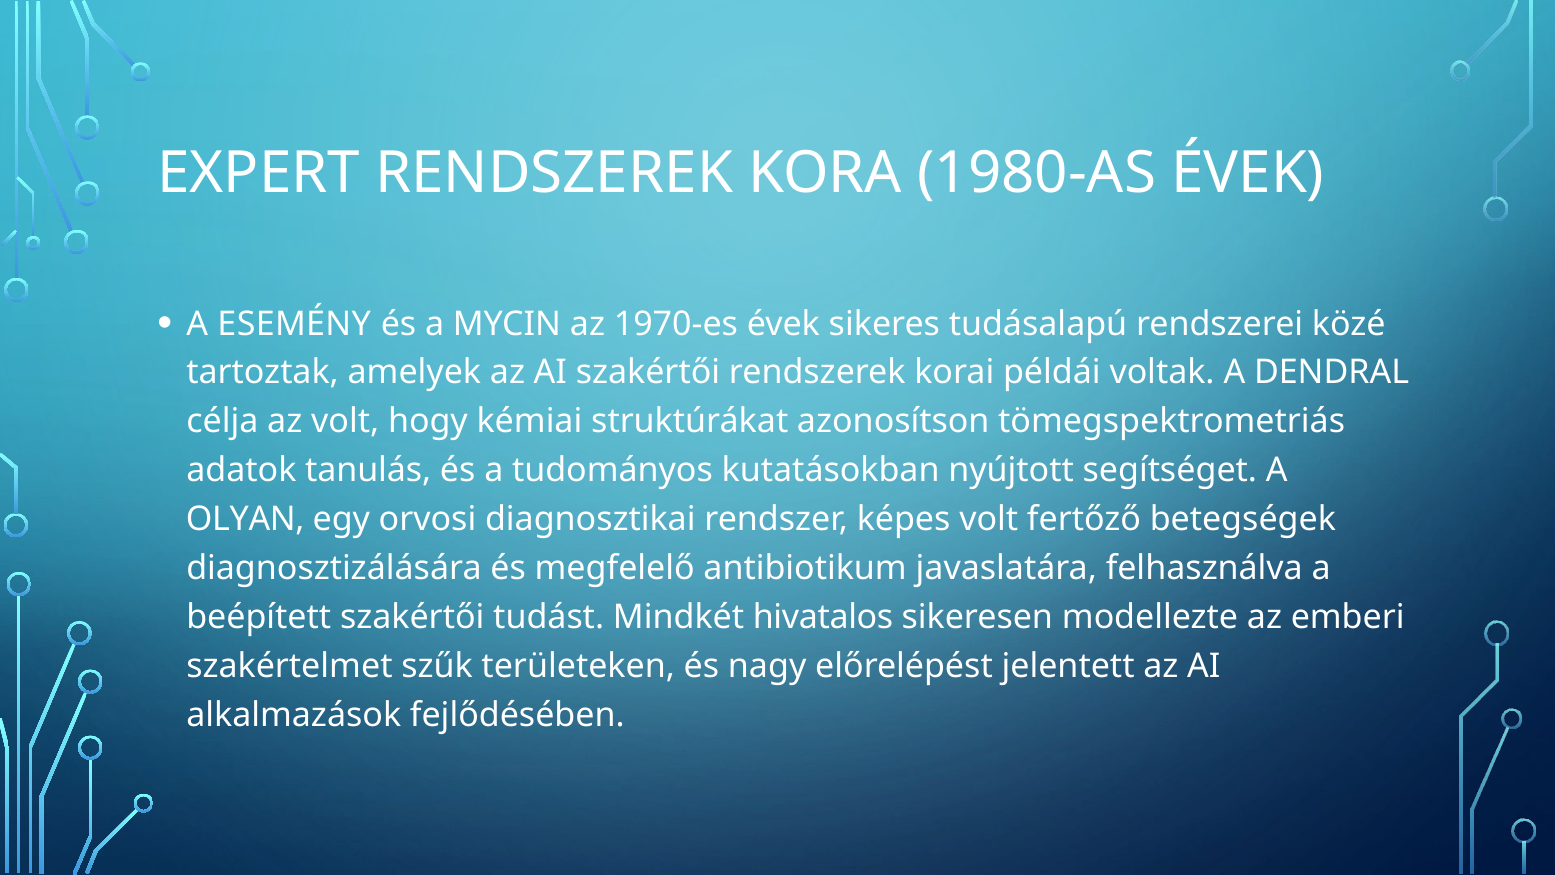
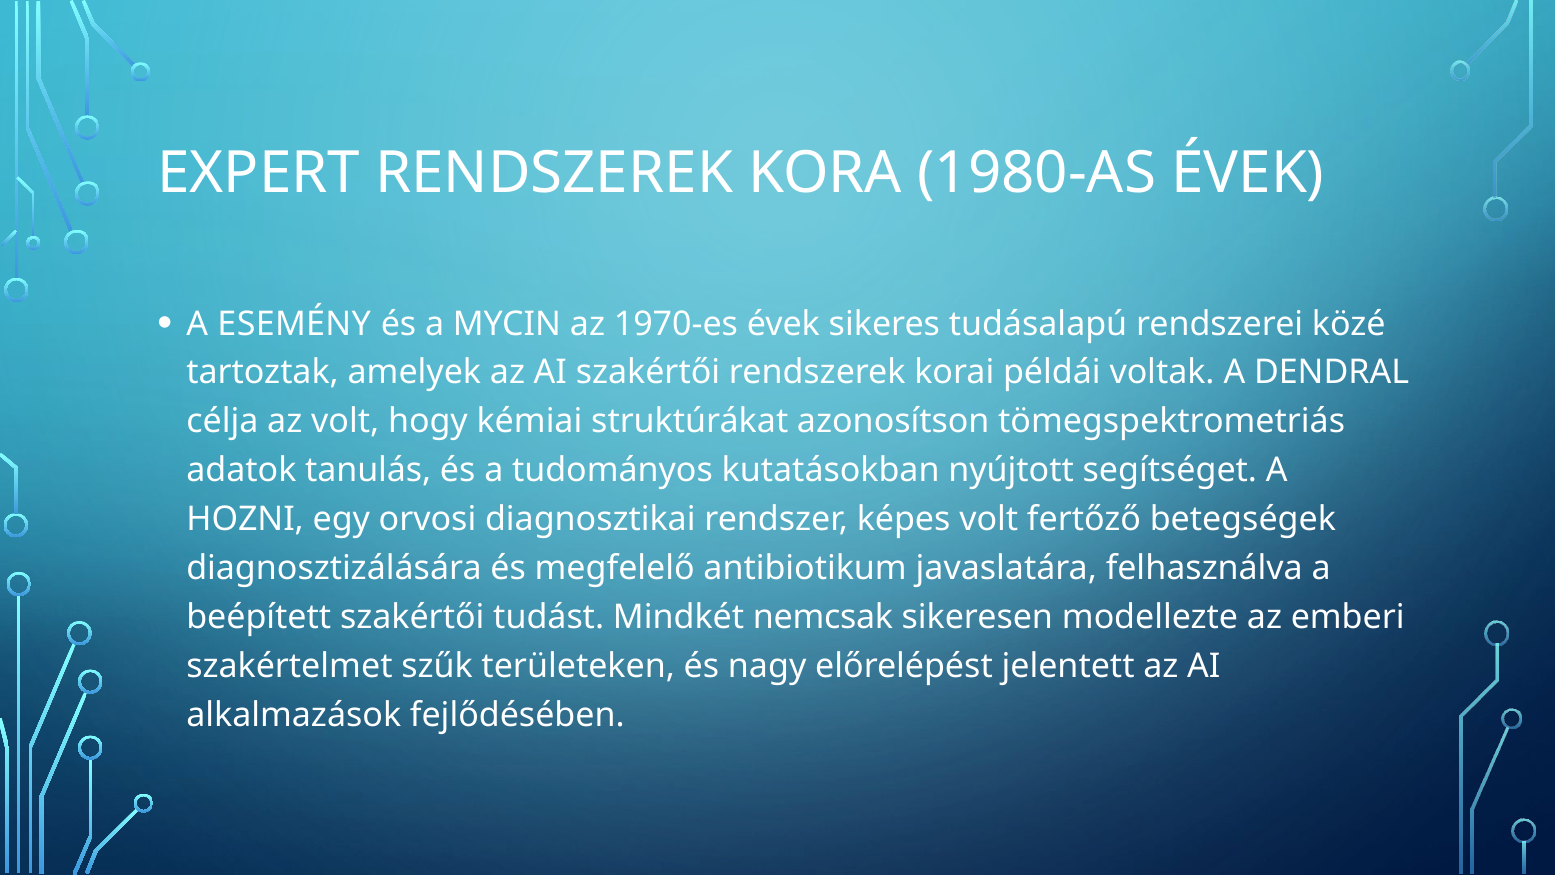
OLYAN: OLYAN -> HOZNI
hivatalos: hivatalos -> nemcsak
